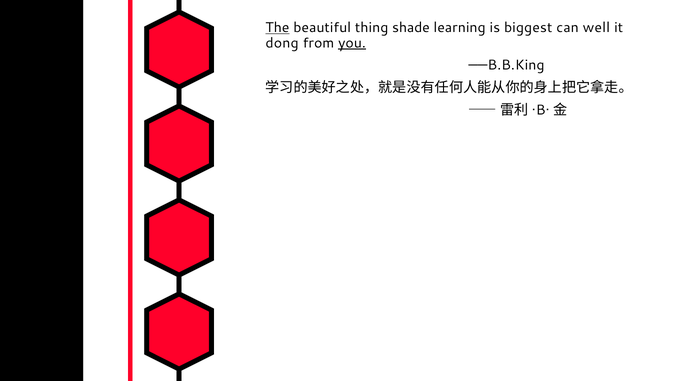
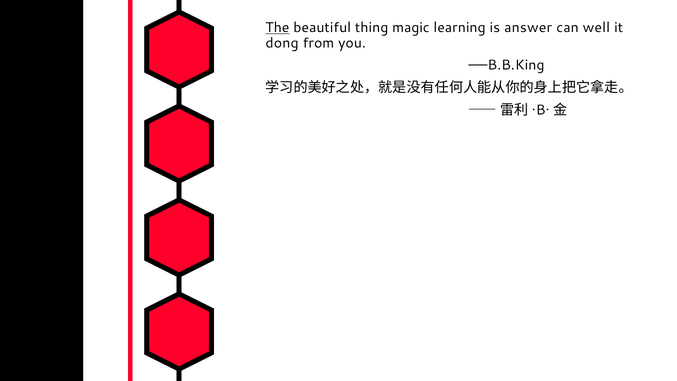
shade: shade -> magic
biggest: biggest -> answer
you underline: present -> none
